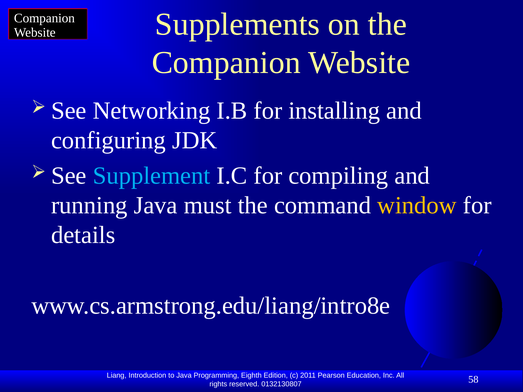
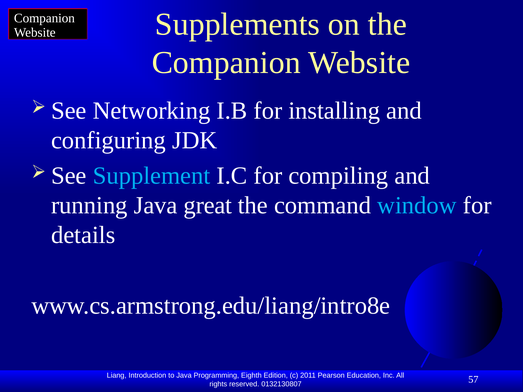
must: must -> great
window colour: yellow -> light blue
58: 58 -> 57
